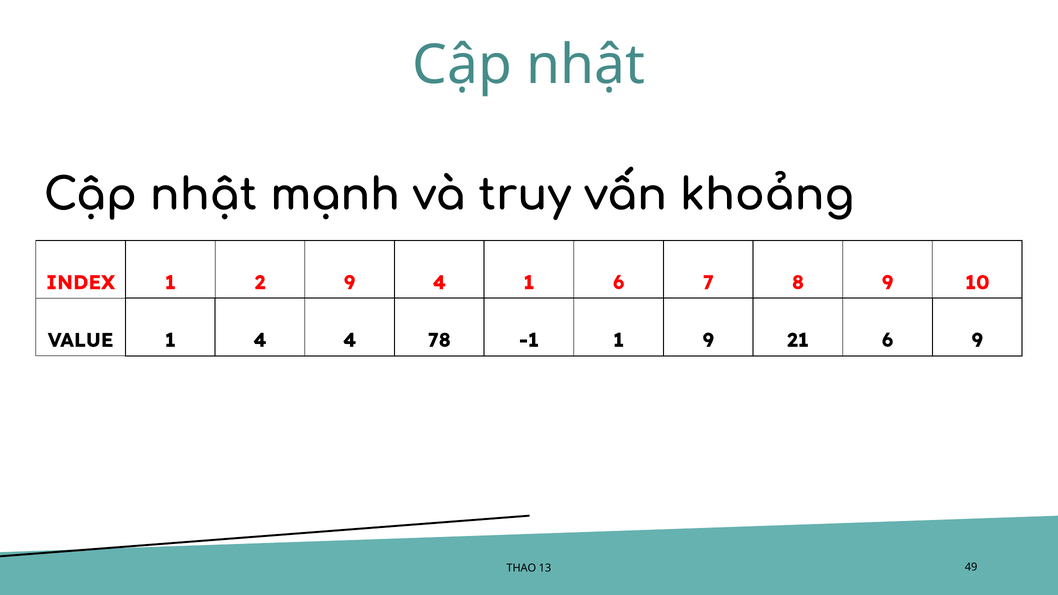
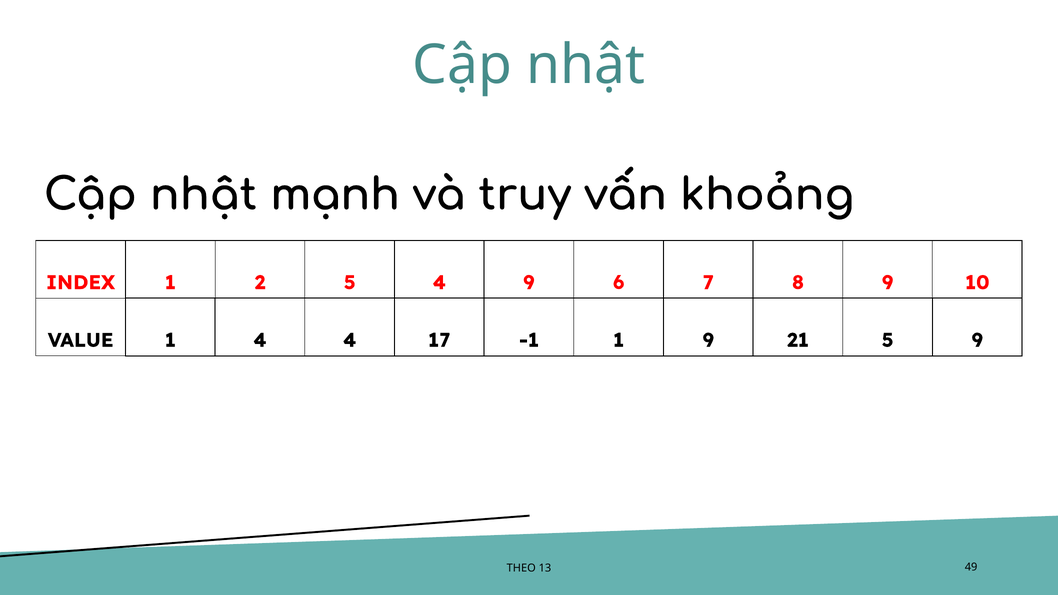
2 9: 9 -> 5
4 1: 1 -> 9
78: 78 -> 17
21 6: 6 -> 5
THAO: THAO -> THEO
